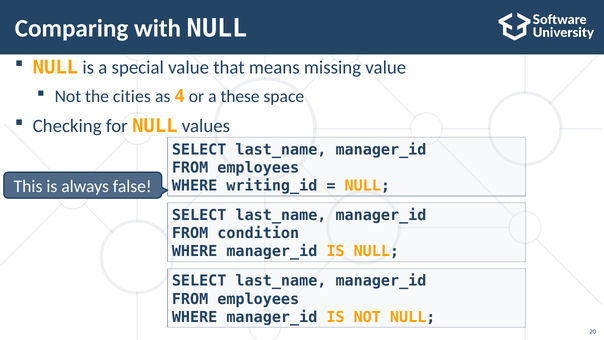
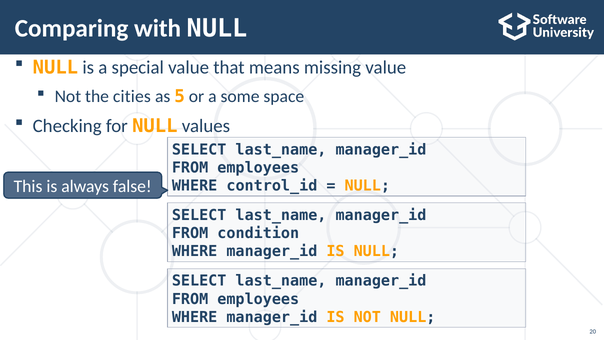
4: 4 -> 5
these: these -> some
writing_id: writing_id -> control_id
